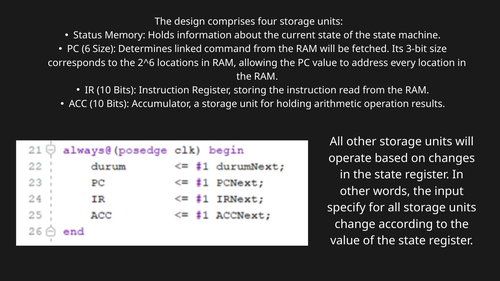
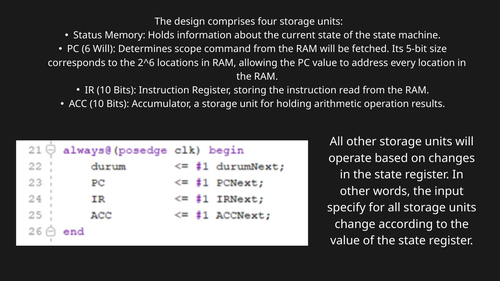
6 Size: Size -> Will
linked: linked -> scope
3-bit: 3-bit -> 5-bit
